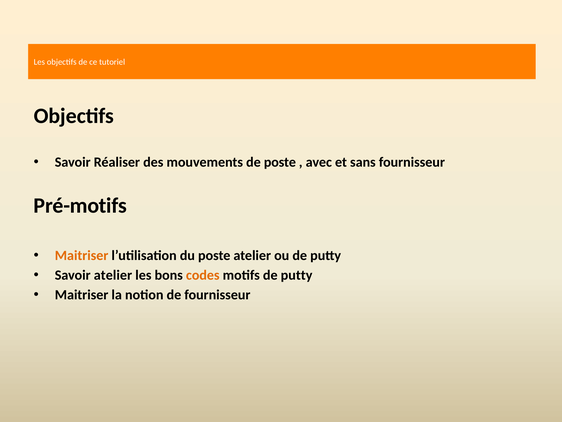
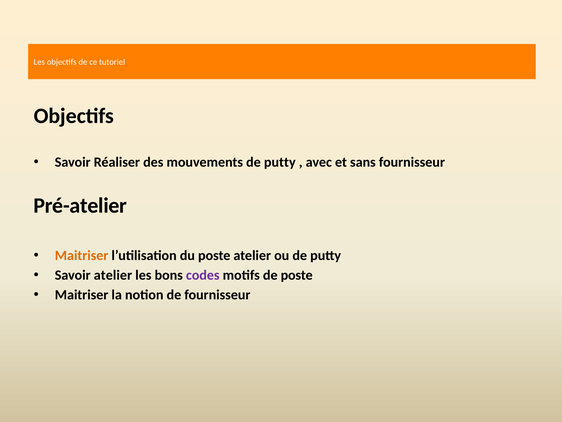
mouvements de poste: poste -> putty
Pré-motifs: Pré-motifs -> Pré-atelier
codes colour: orange -> purple
motifs de putty: putty -> poste
